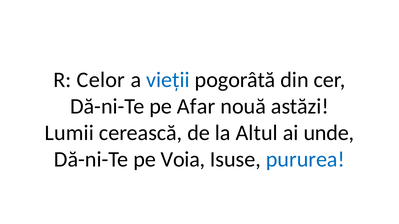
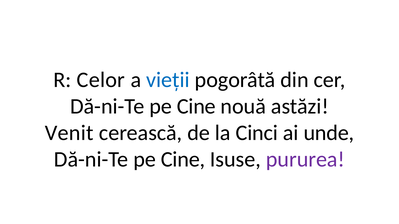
Afar at (196, 106): Afar -> Cine
Lumii: Lumii -> Venit
Altul: Altul -> Cinci
Voia at (183, 160): Voia -> Cine
pururea colour: blue -> purple
